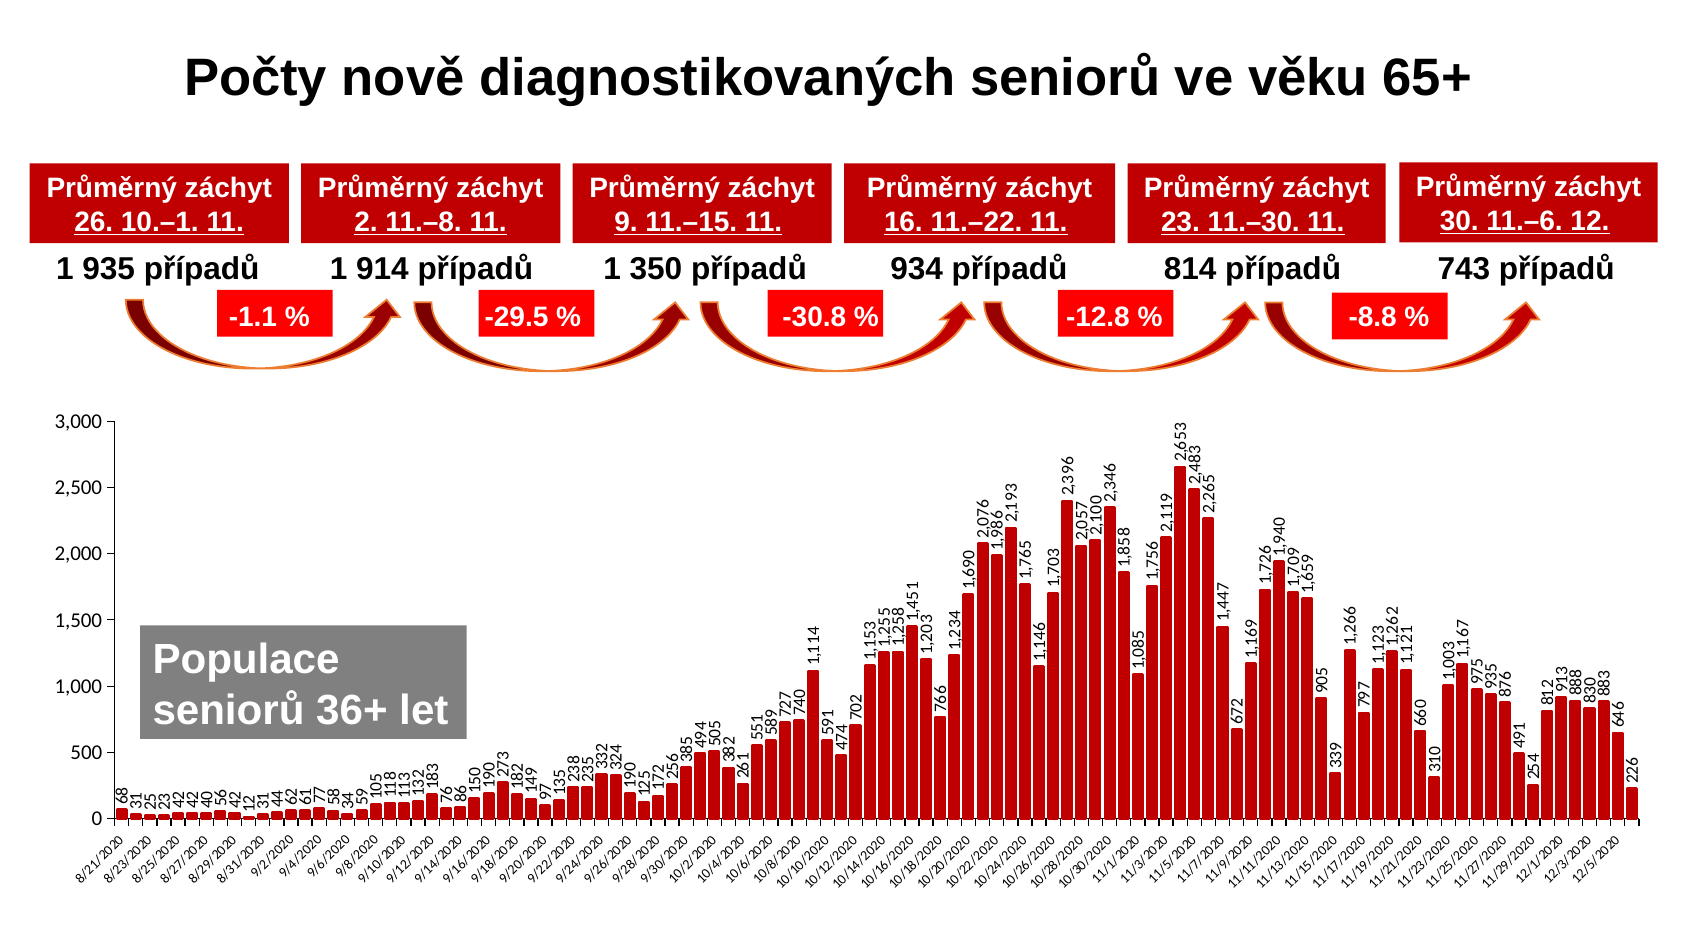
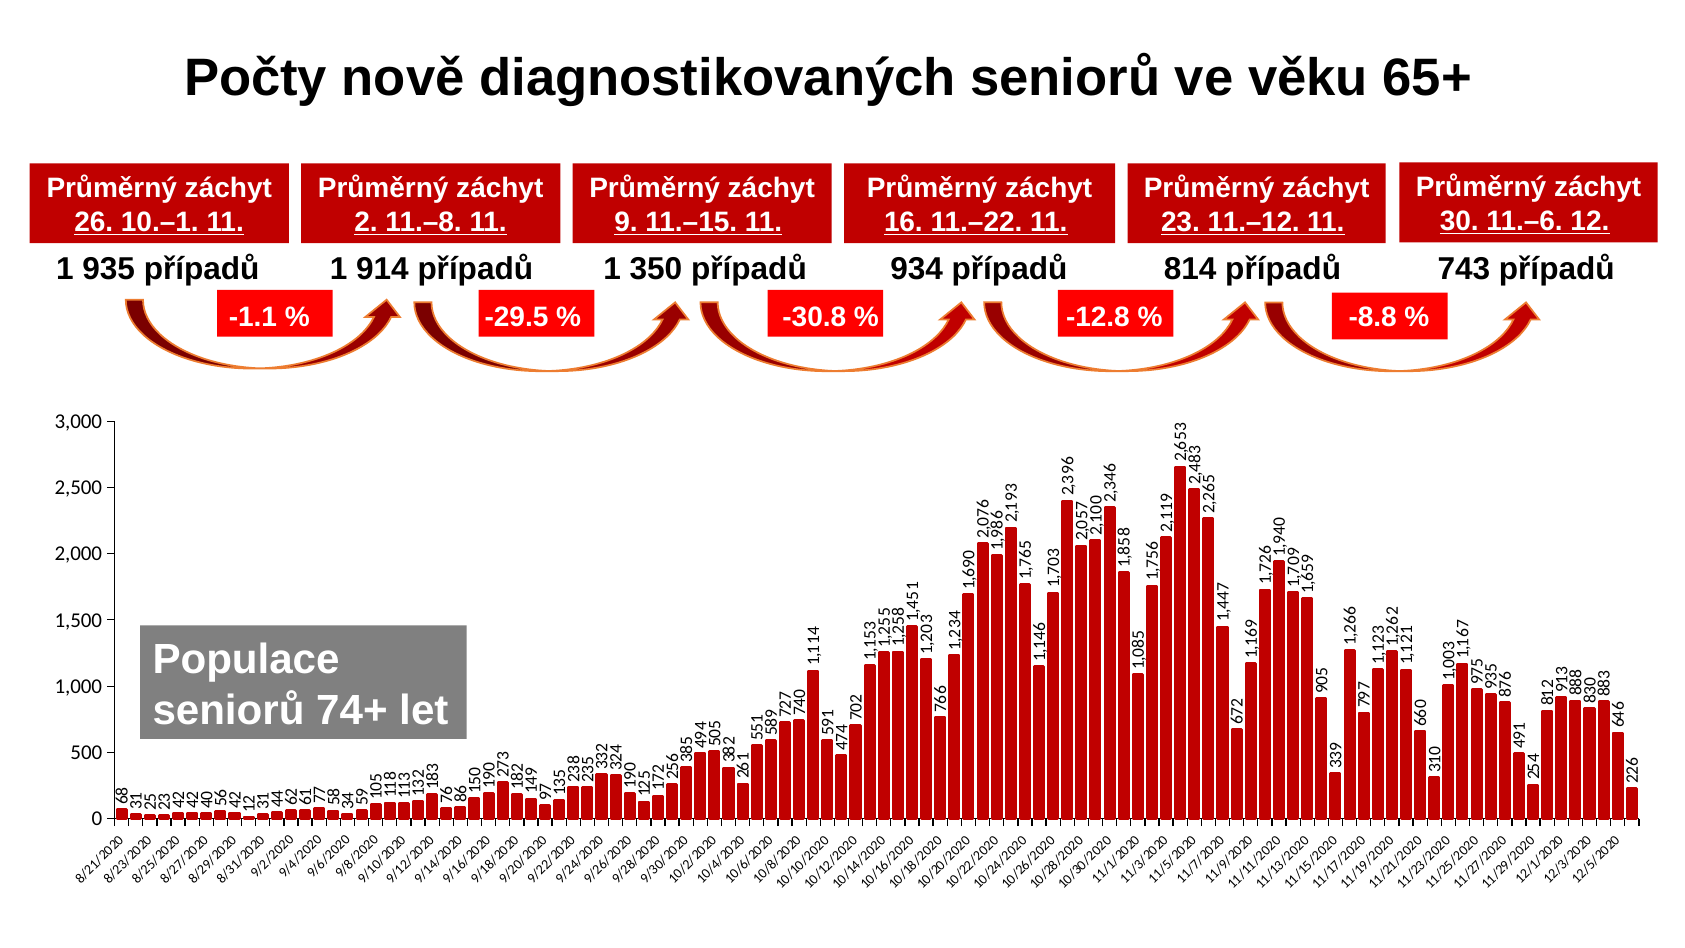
11.–30: 11.–30 -> 11.–12
36+: 36+ -> 74+
